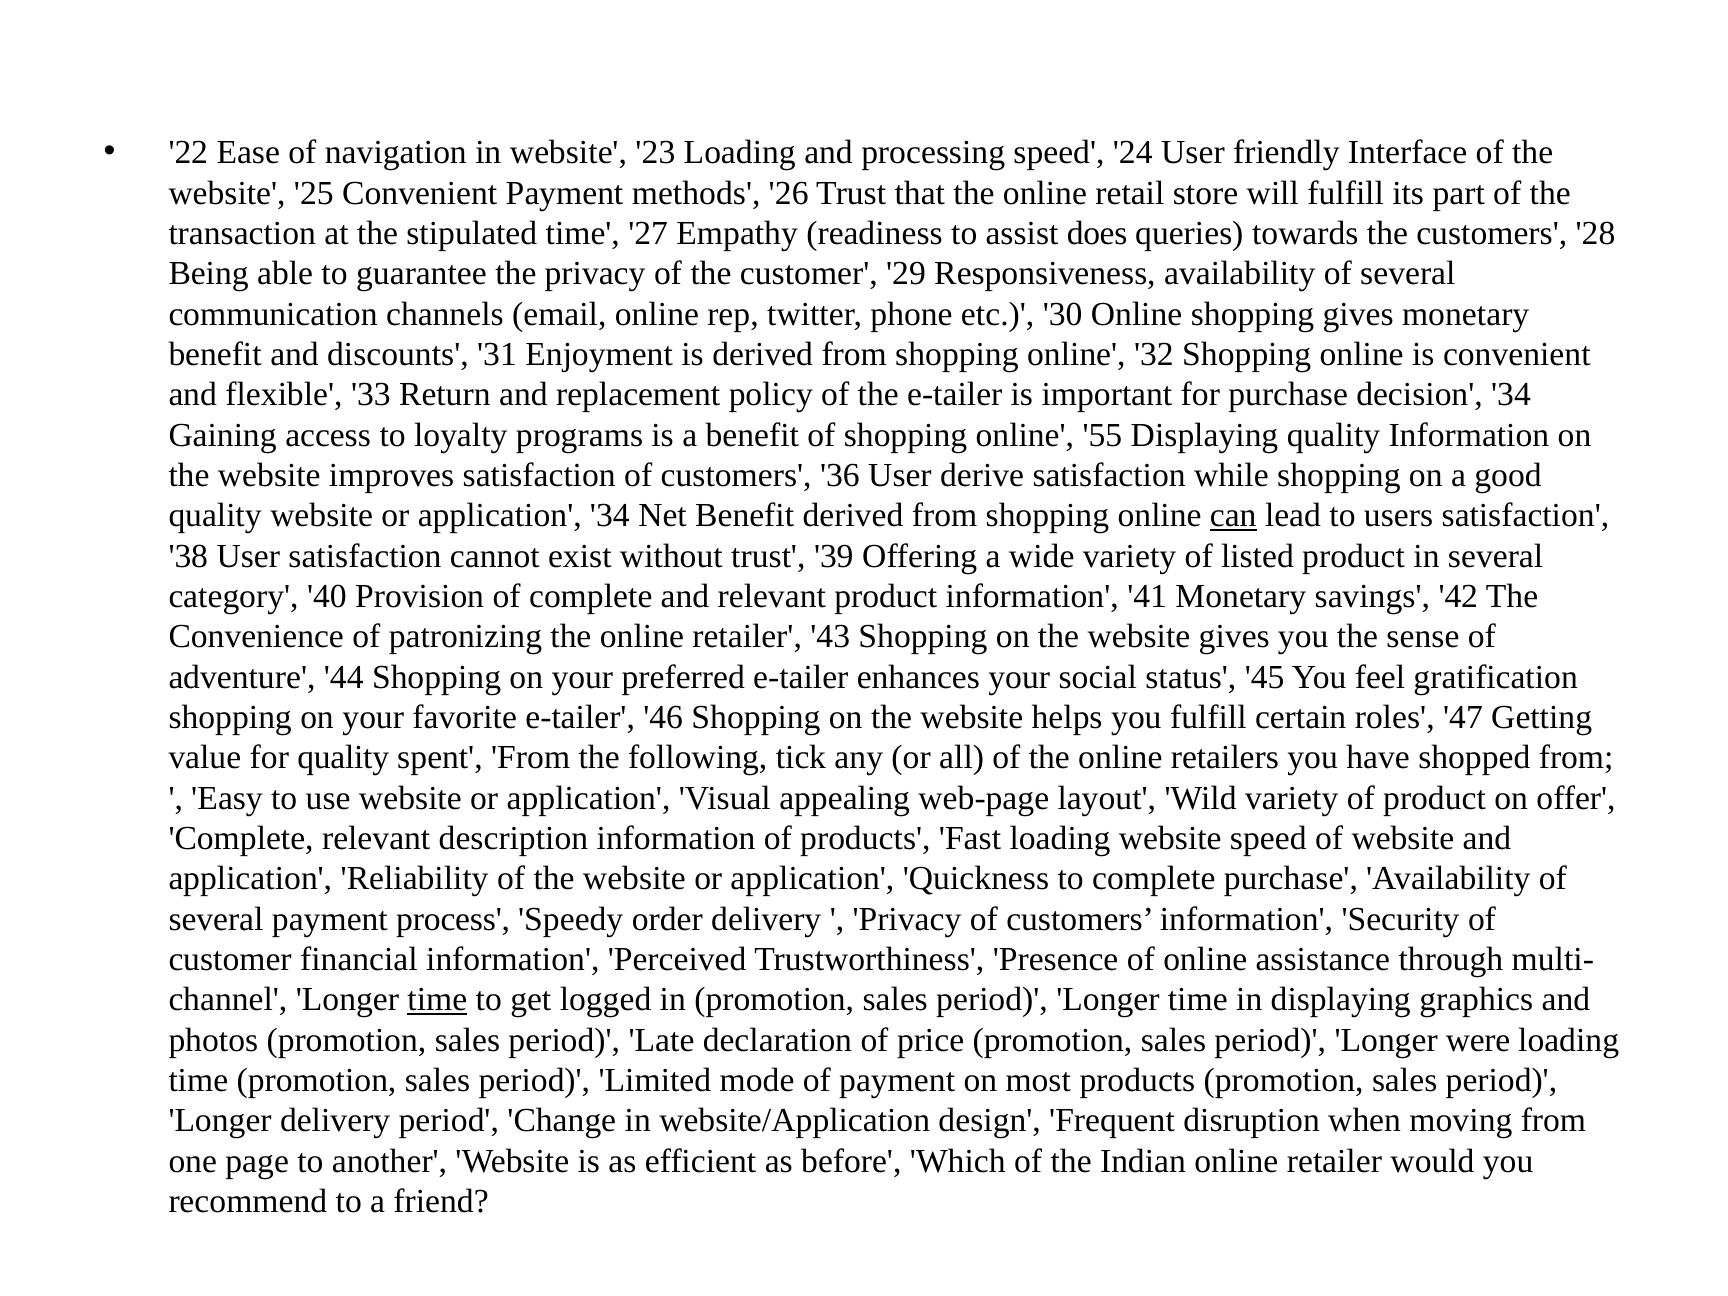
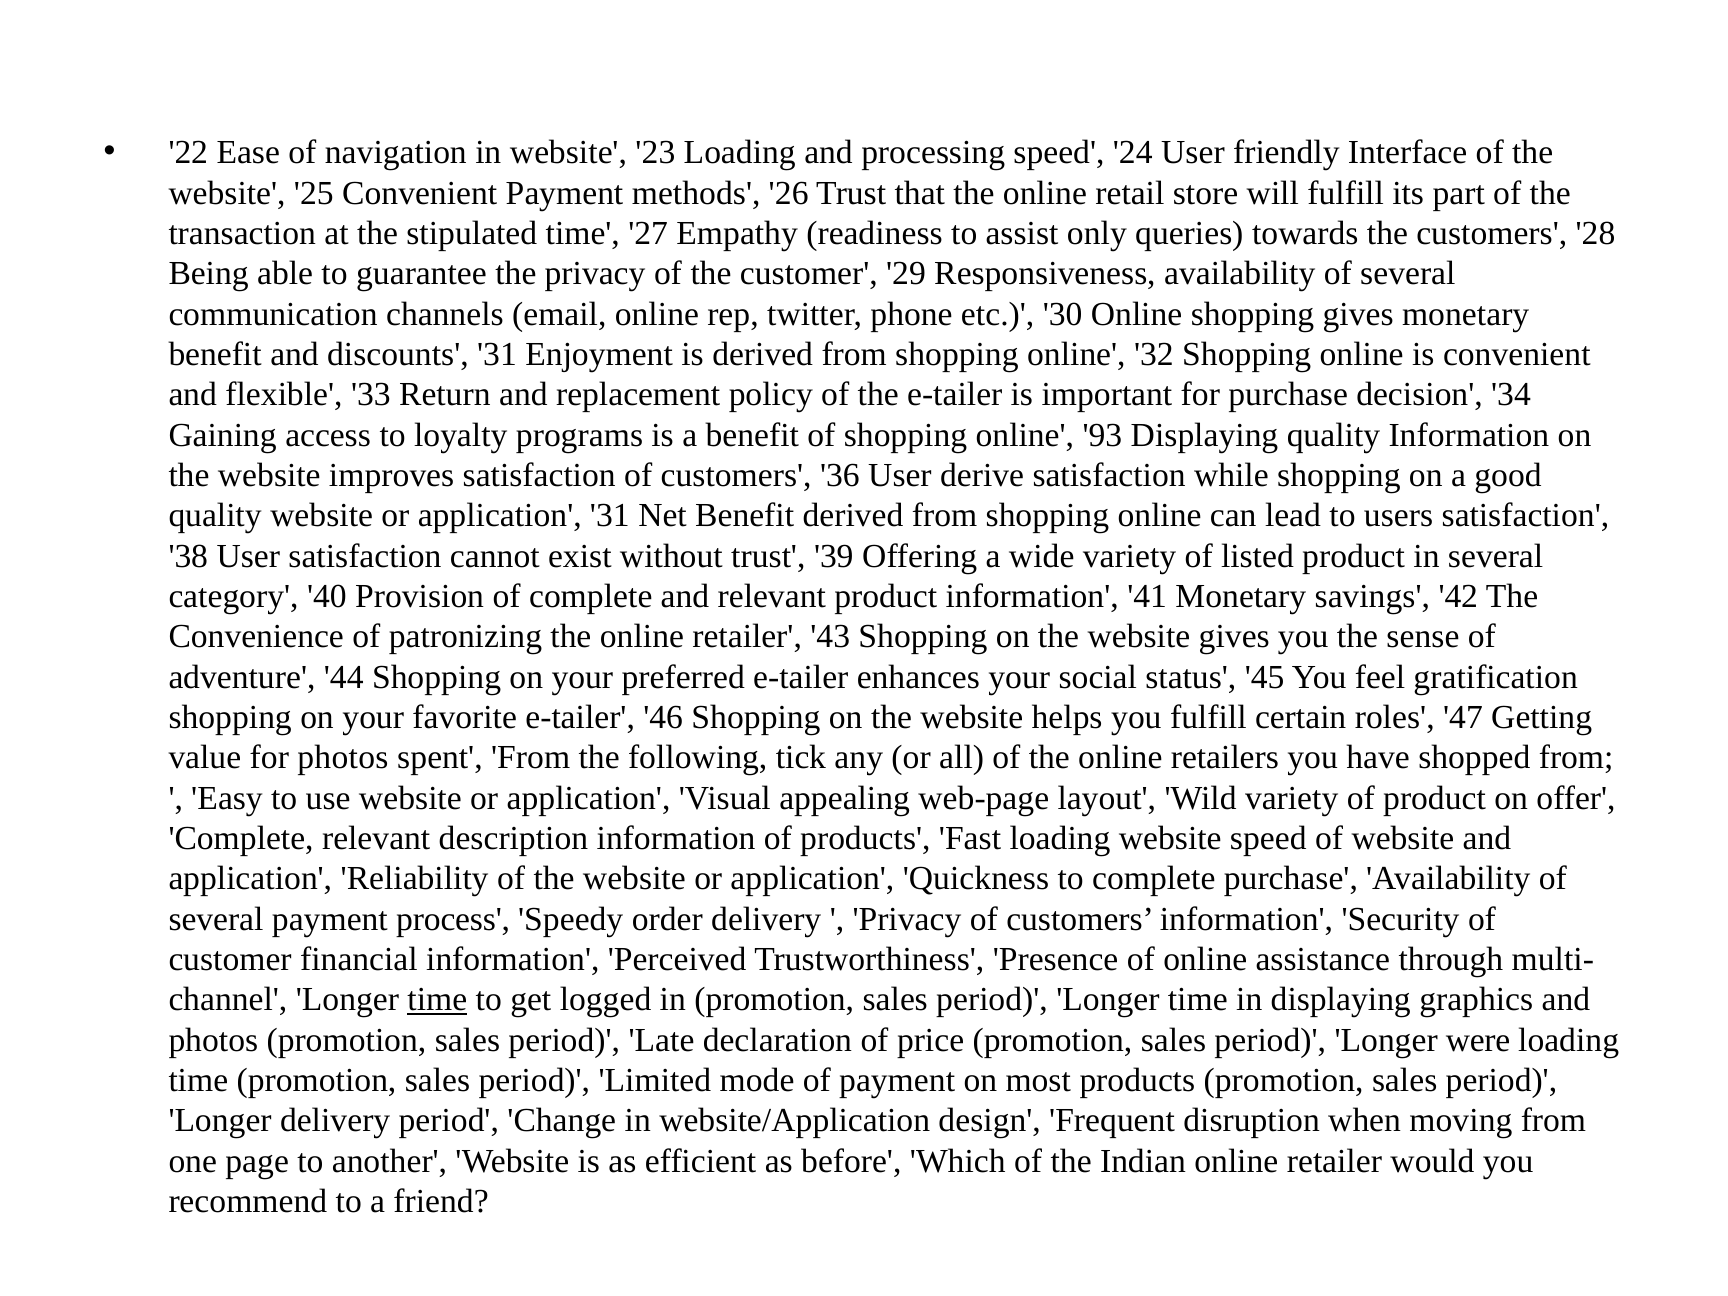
does: does -> only
55: 55 -> 93
application 34: 34 -> 31
can underline: present -> none
for quality: quality -> photos
